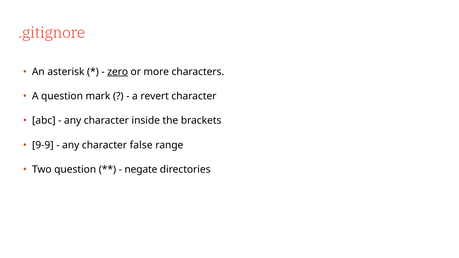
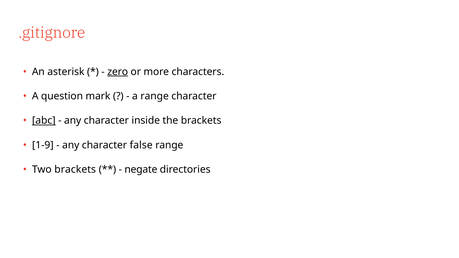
a revert: revert -> range
abc underline: none -> present
9-9: 9-9 -> 1-9
Two question: question -> brackets
